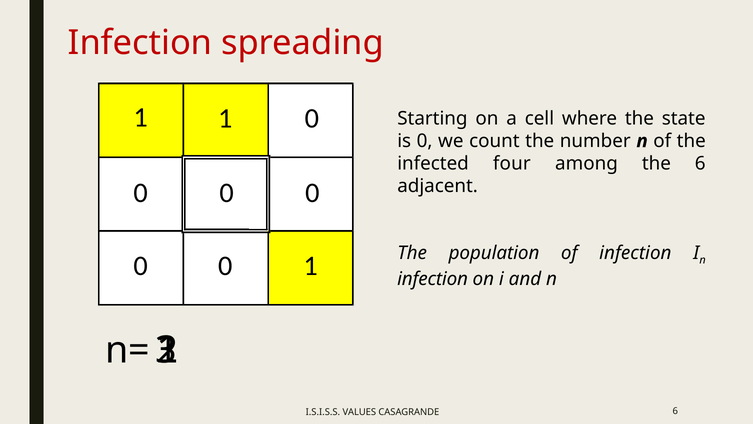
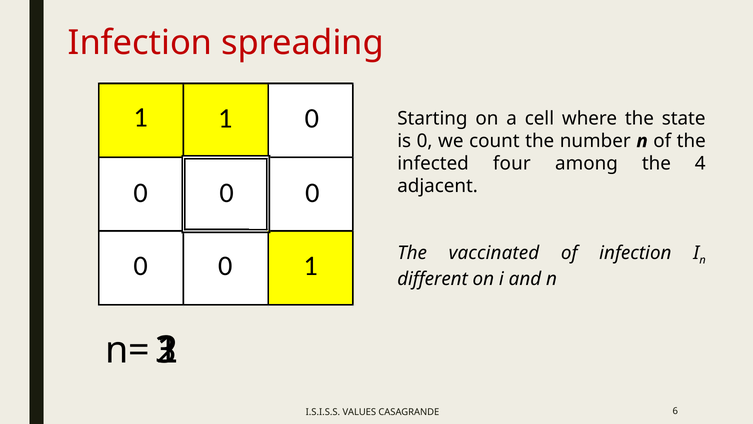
the 6: 6 -> 4
population: population -> vaccinated
infection at (433, 278): infection -> different
